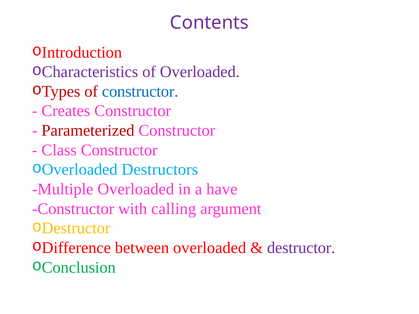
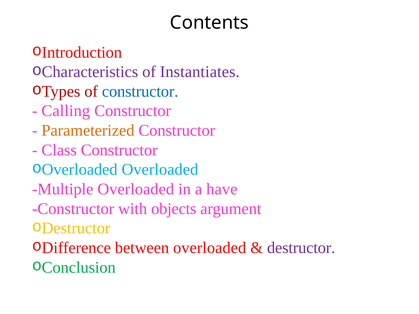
Contents colour: purple -> black
of Overloaded: Overloaded -> Instantiates
Creates: Creates -> Calling
Parameterized colour: red -> orange
Destructors at (160, 170): Destructors -> Overloaded
calling: calling -> objects
